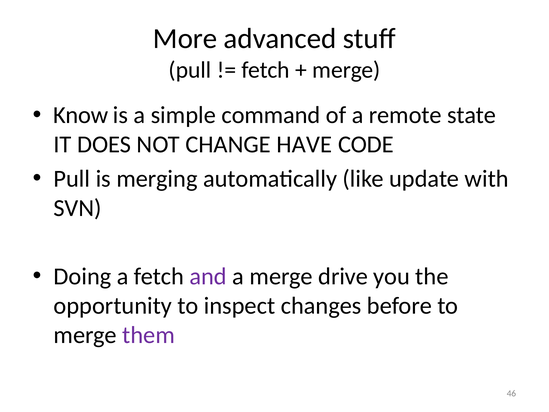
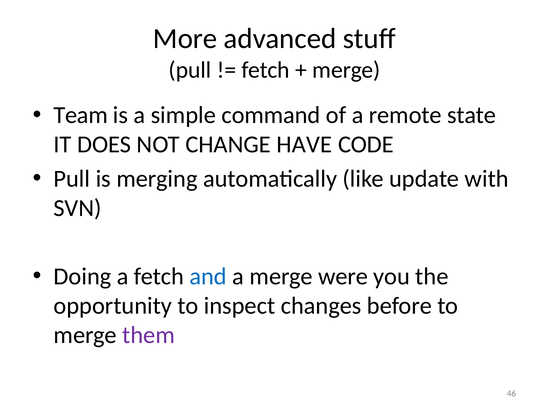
Know: Know -> Team
and colour: purple -> blue
drive: drive -> were
